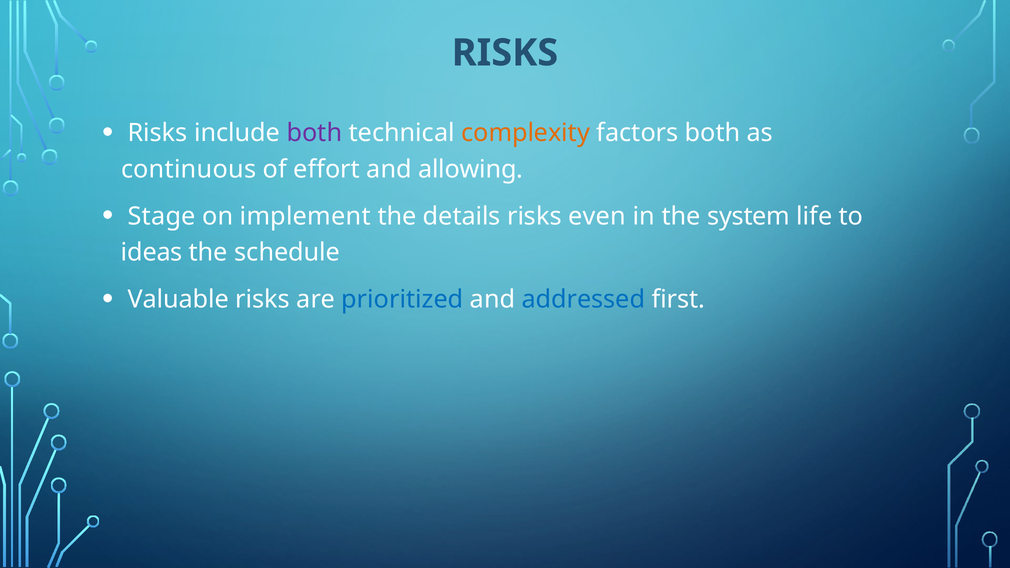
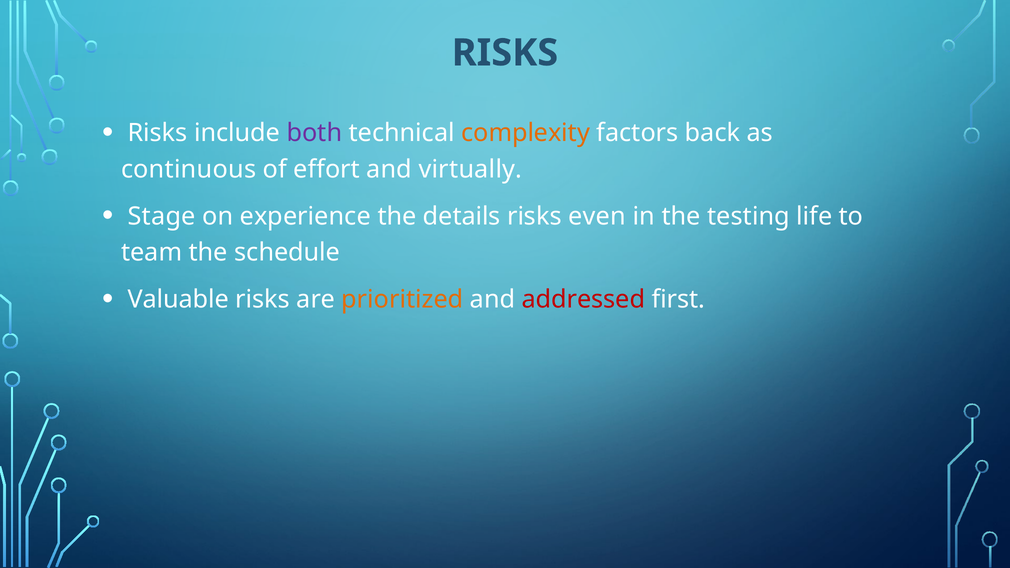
factors both: both -> back
allowing: allowing -> virtually
implement: implement -> experience
system: system -> testing
ideas: ideas -> team
prioritized colour: blue -> orange
addressed colour: blue -> red
